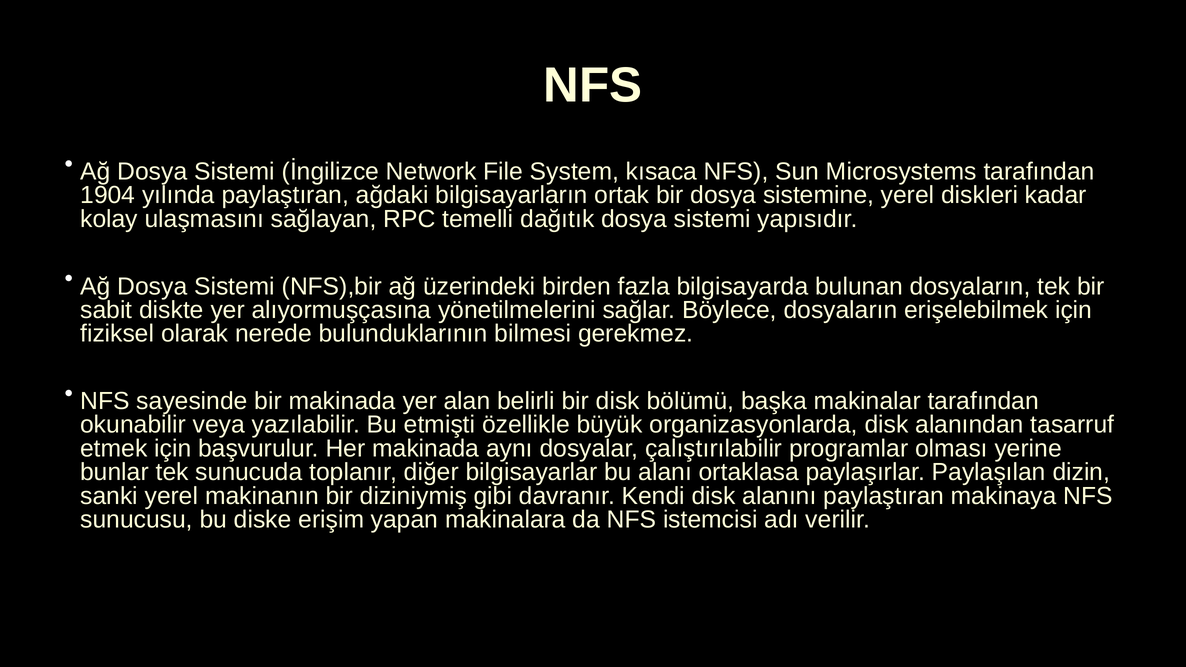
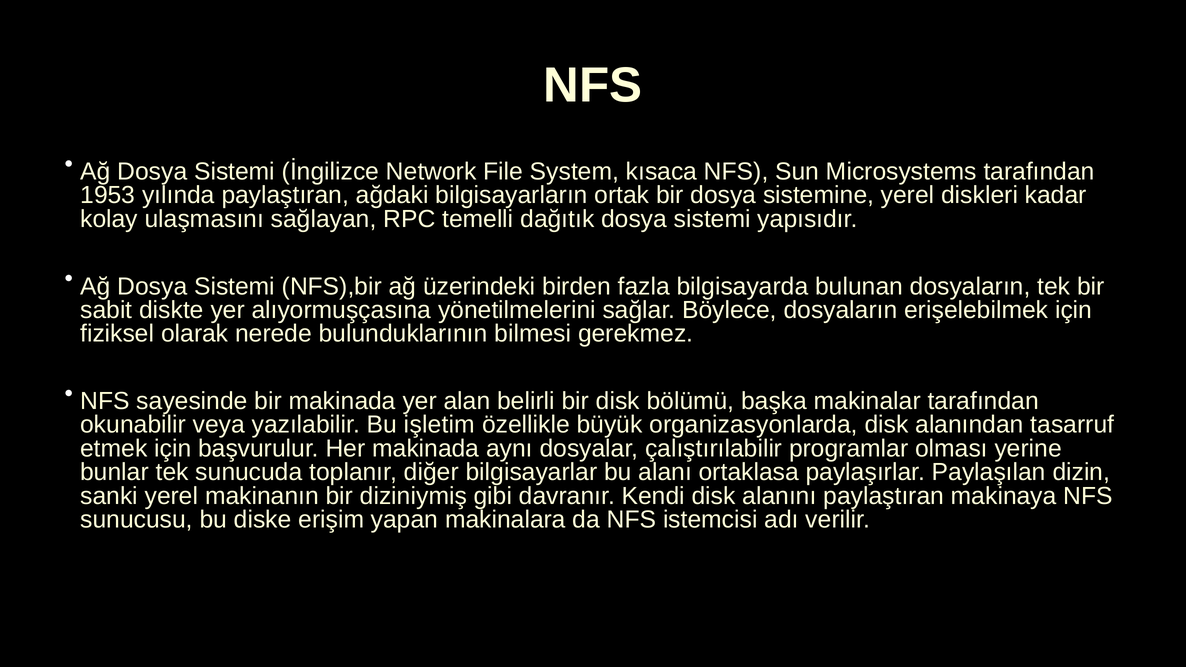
1904: 1904 -> 1953
etmişti: etmişti -> işletim
